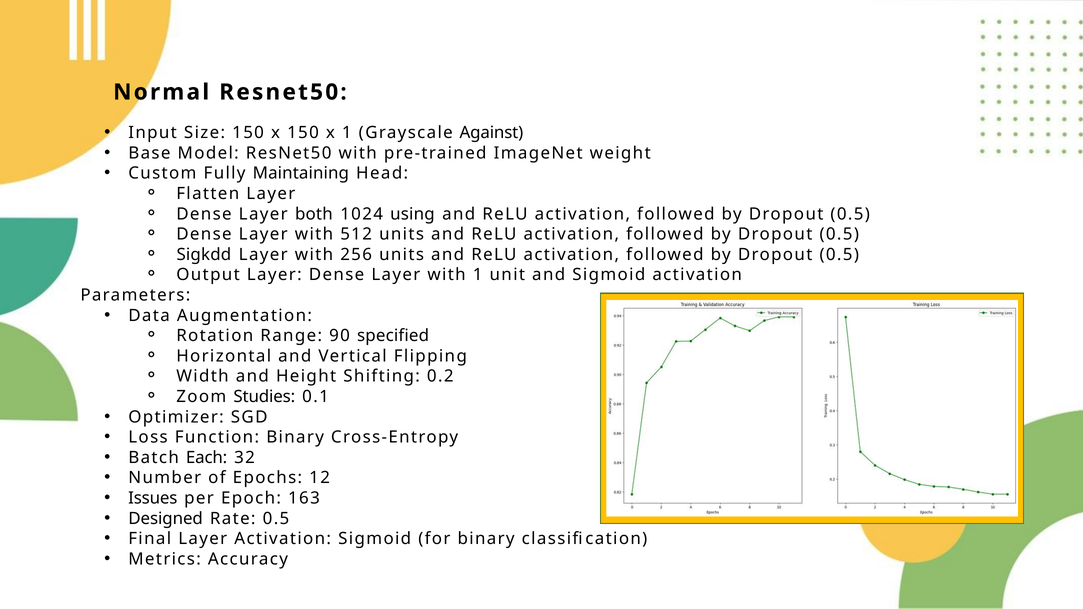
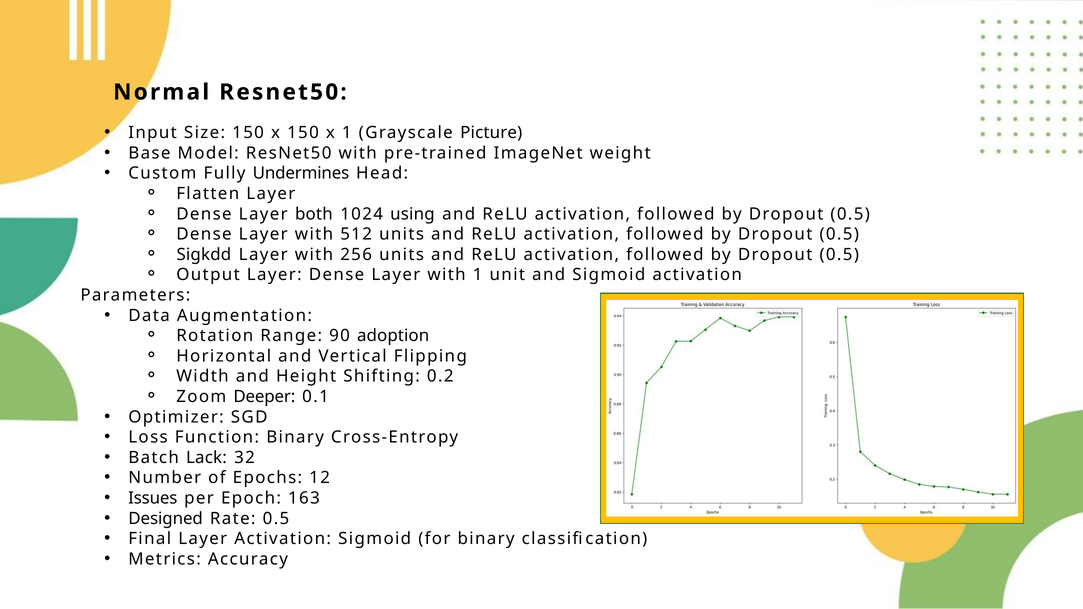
Against: Against -> Picture
Maintaining: Maintaining -> Undermines
specified: specified -> adoption
Studies: Studies -> Deeper
Each: Each -> Lack
